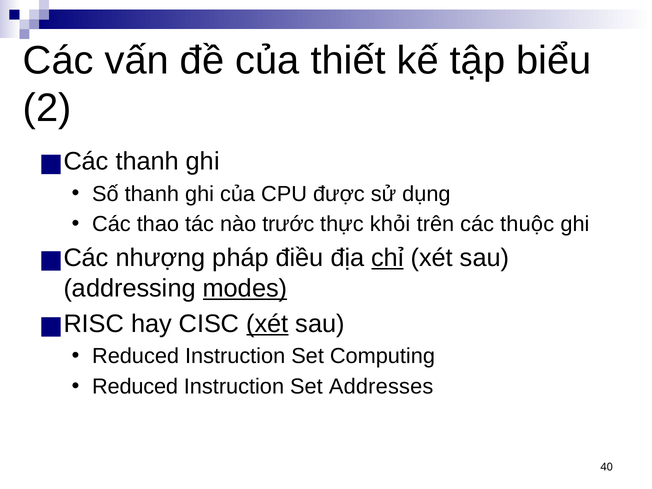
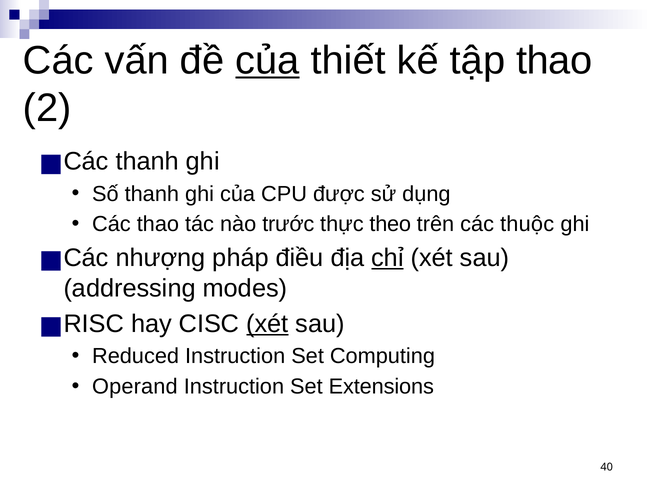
của at (267, 60) underline: none -> present
tập biểu: biểu -> thao
khỏi: khỏi -> theo
modes underline: present -> none
Reduced at (135, 387): Reduced -> Operand
Addresses: Addresses -> Extensions
